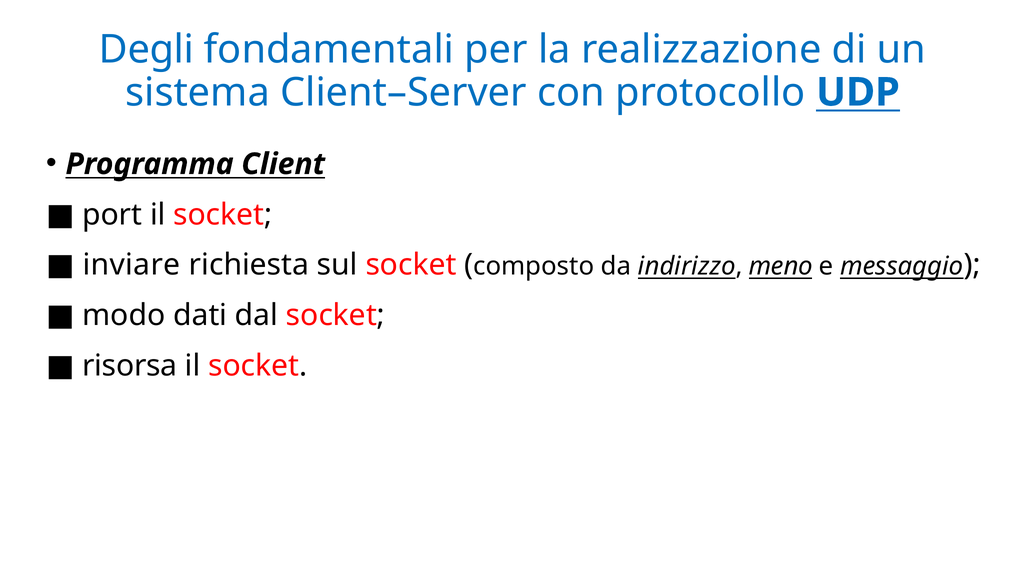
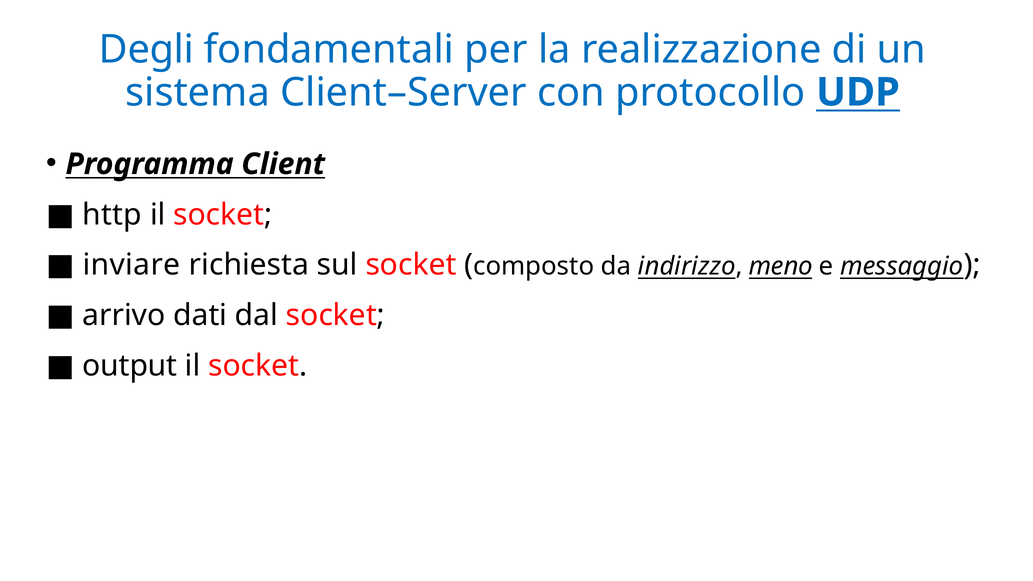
port: port -> http
modo: modo -> arrivo
risorsa: risorsa -> output
